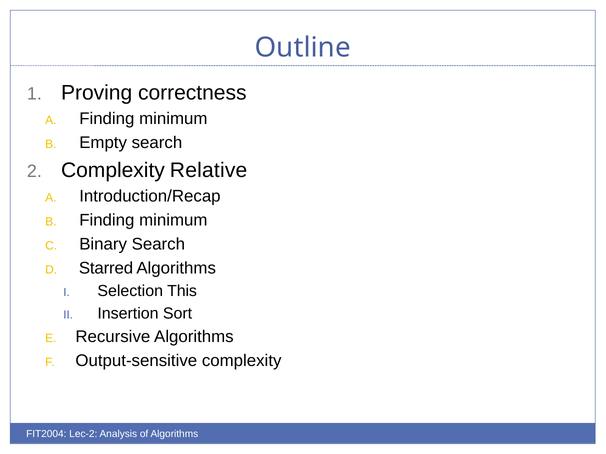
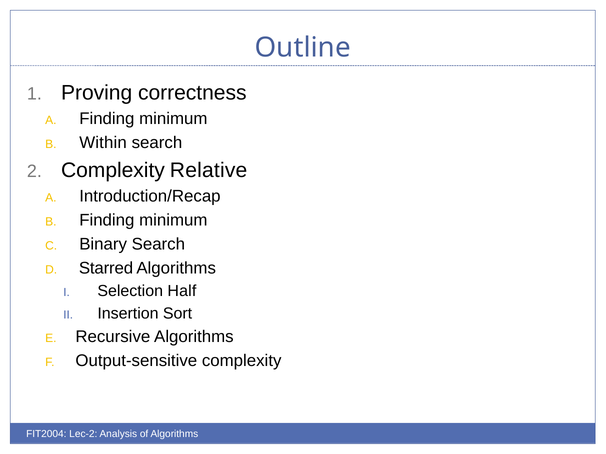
Empty: Empty -> Within
This: This -> Half
